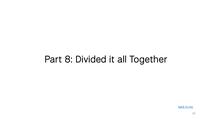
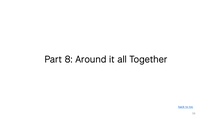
Divided: Divided -> Around
